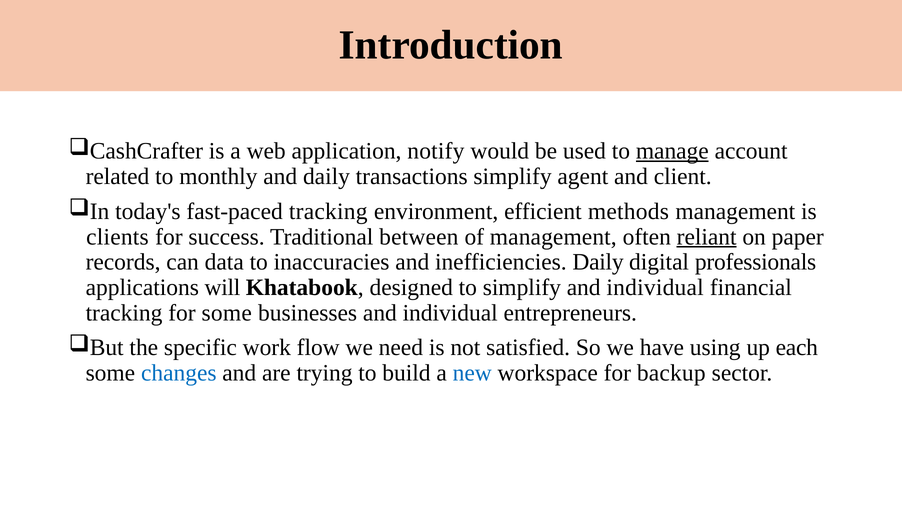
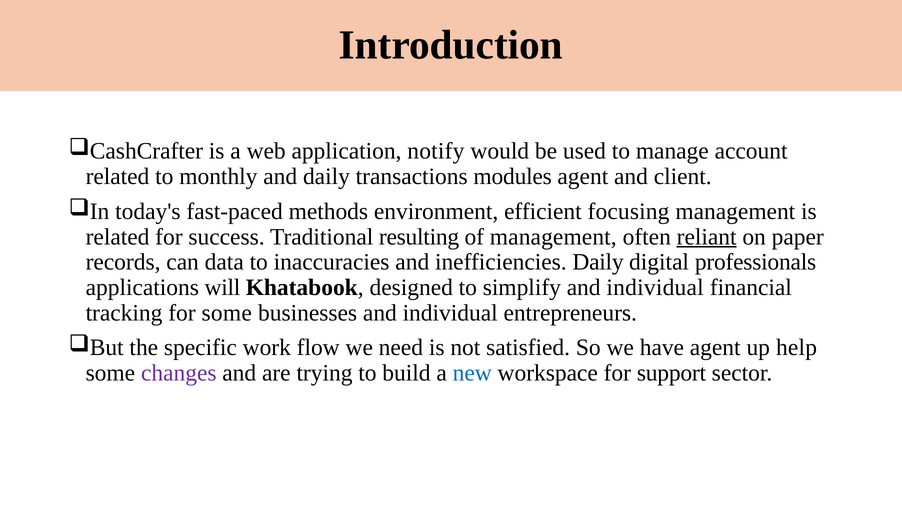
manage underline: present -> none
transactions simplify: simplify -> modules
fast-paced tracking: tracking -> methods
methods: methods -> focusing
clients at (117, 236): clients -> related
between: between -> resulting
have using: using -> agent
each: each -> help
changes colour: blue -> purple
backup: backup -> support
